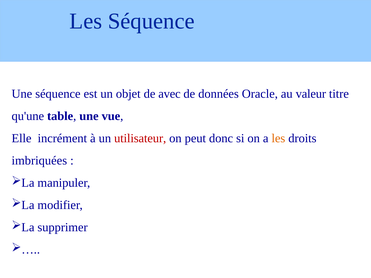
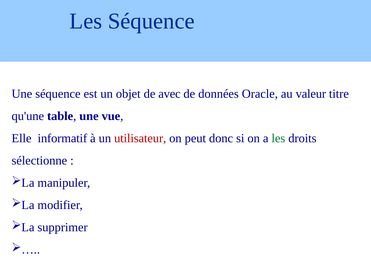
incrément: incrément -> informatif
les at (278, 138) colour: orange -> green
imbriquées: imbriquées -> sélectionne
